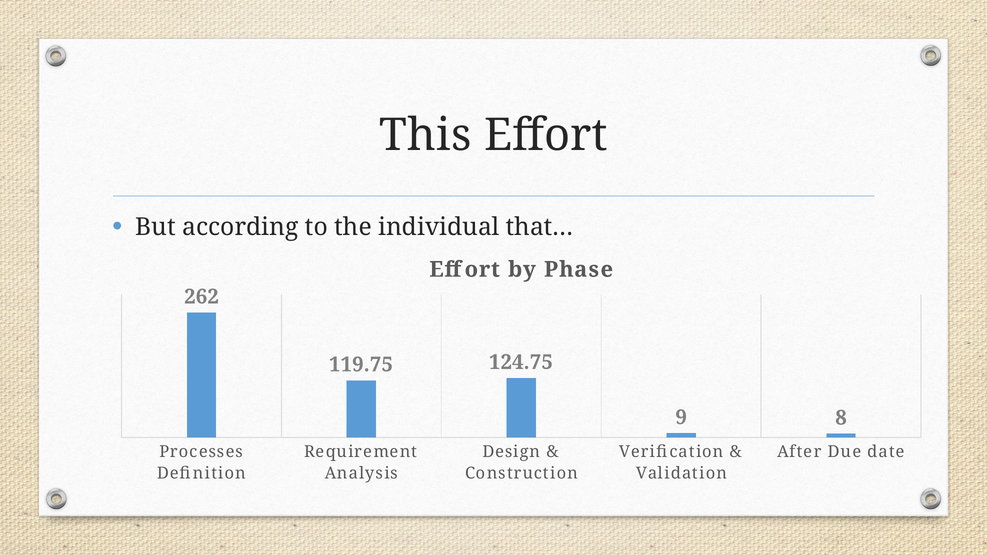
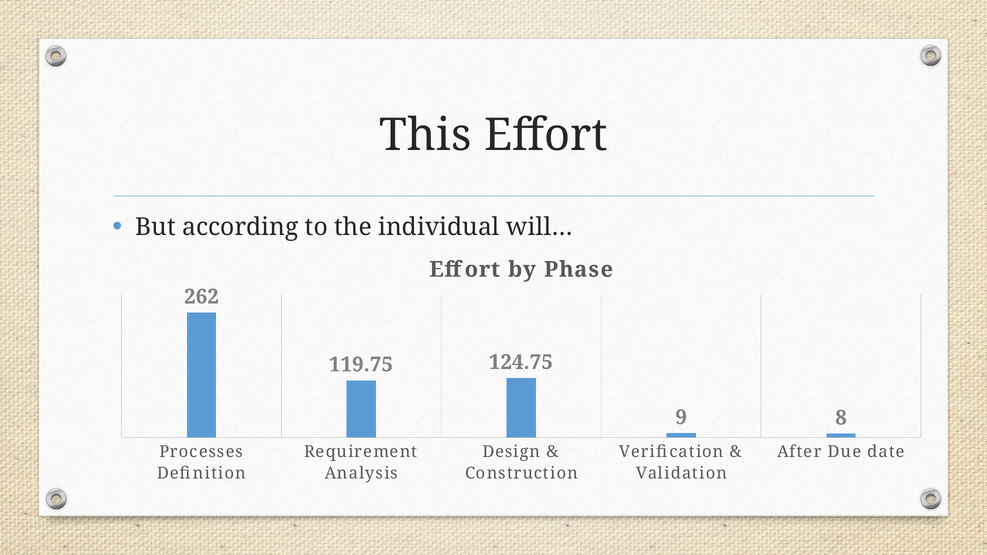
that…: that… -> will…
